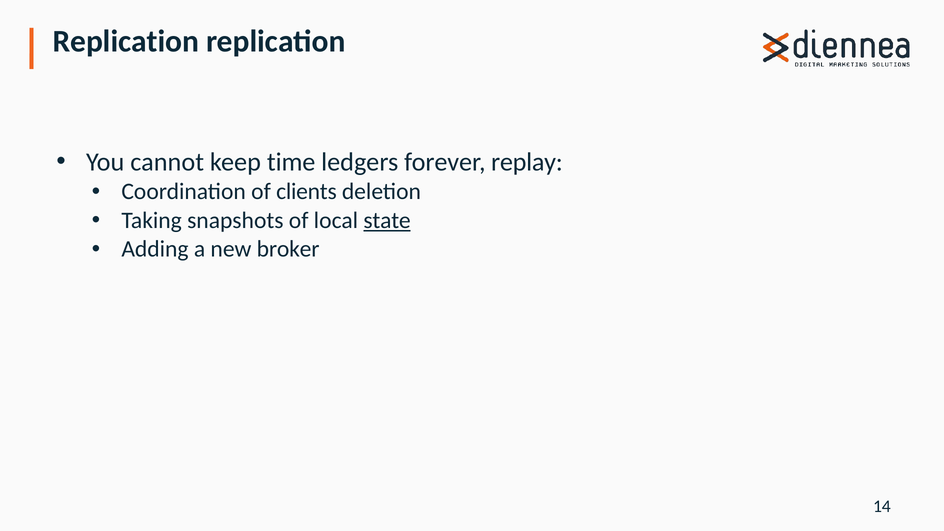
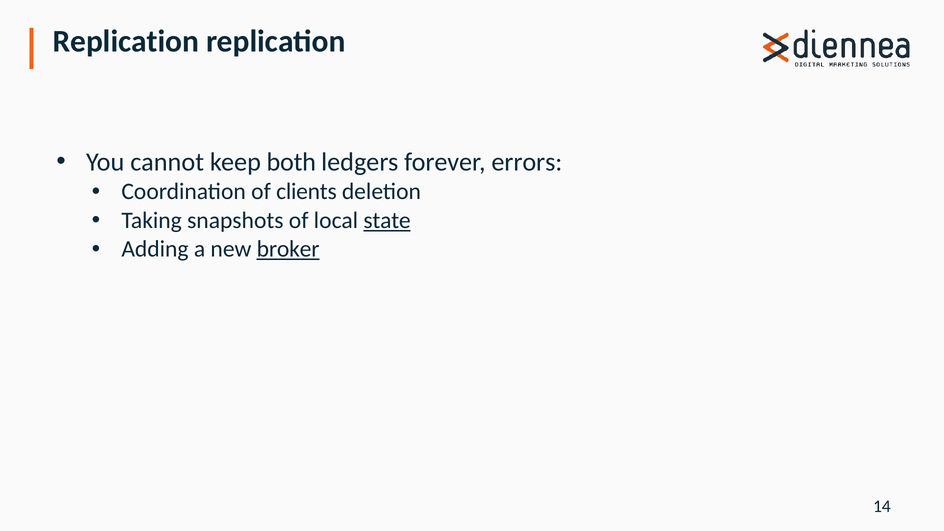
time: time -> both
replay: replay -> errors
broker underline: none -> present
